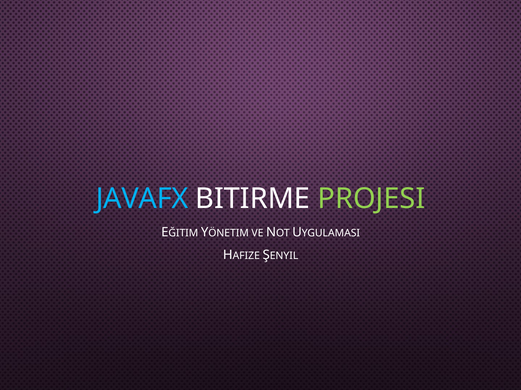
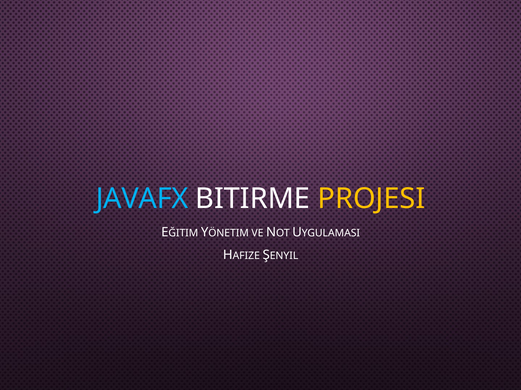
PROJESI colour: light green -> yellow
